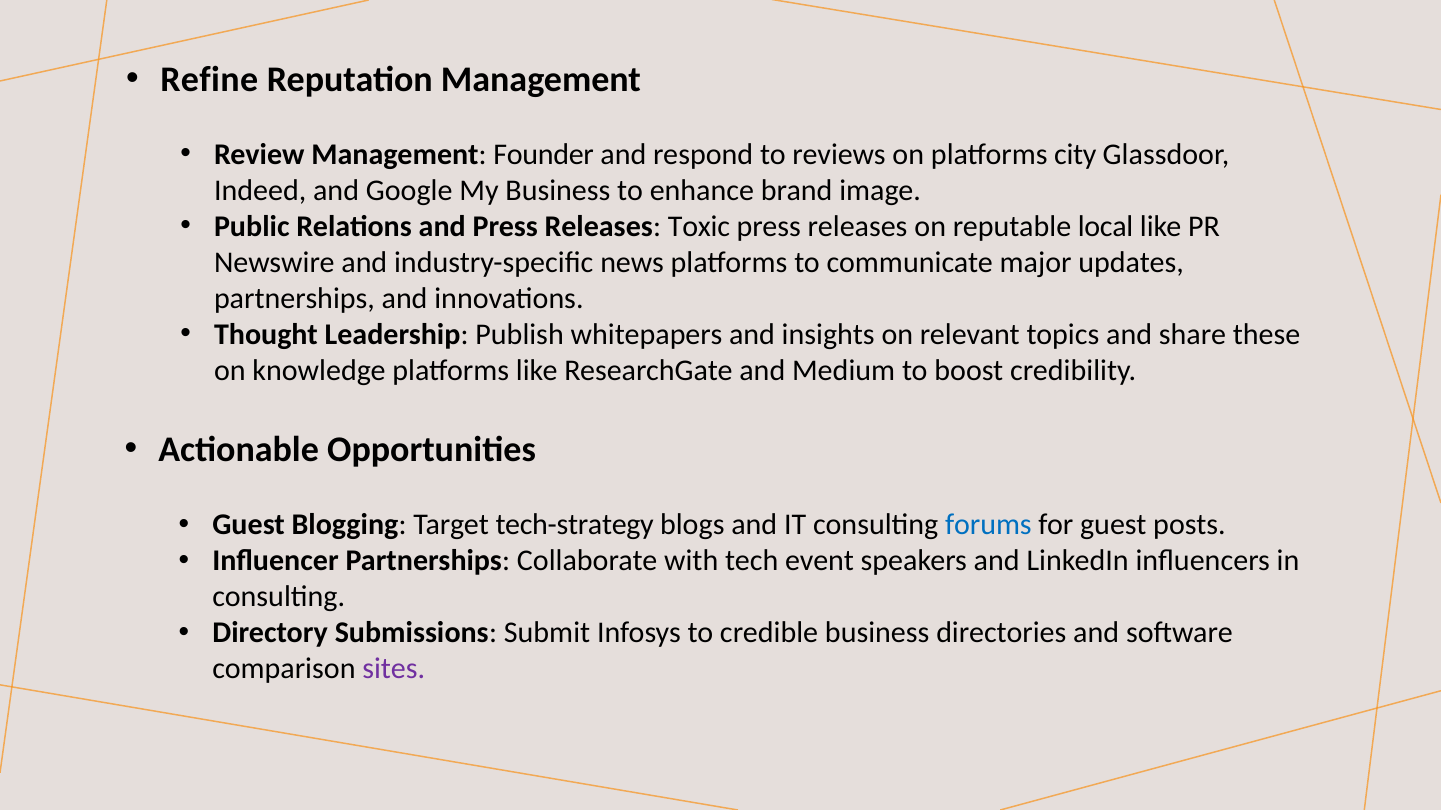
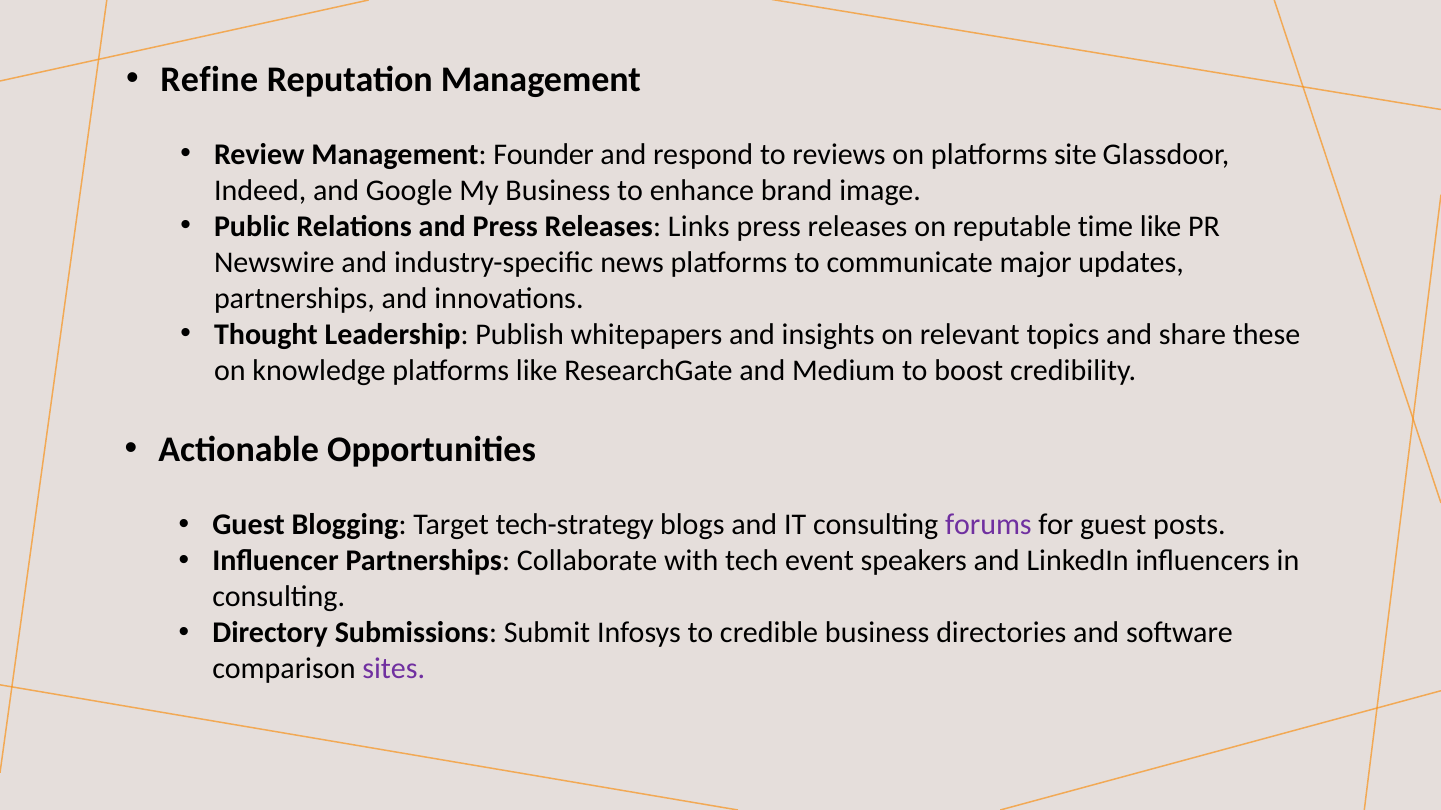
city: city -> site
Toxic: Toxic -> Links
local: local -> time
forums colour: blue -> purple
